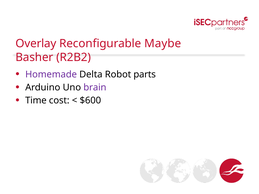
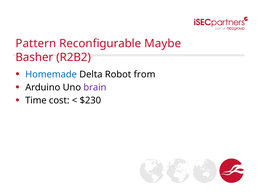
Overlay: Overlay -> Pattern
Homemade colour: purple -> blue
parts: parts -> from
$600: $600 -> $230
